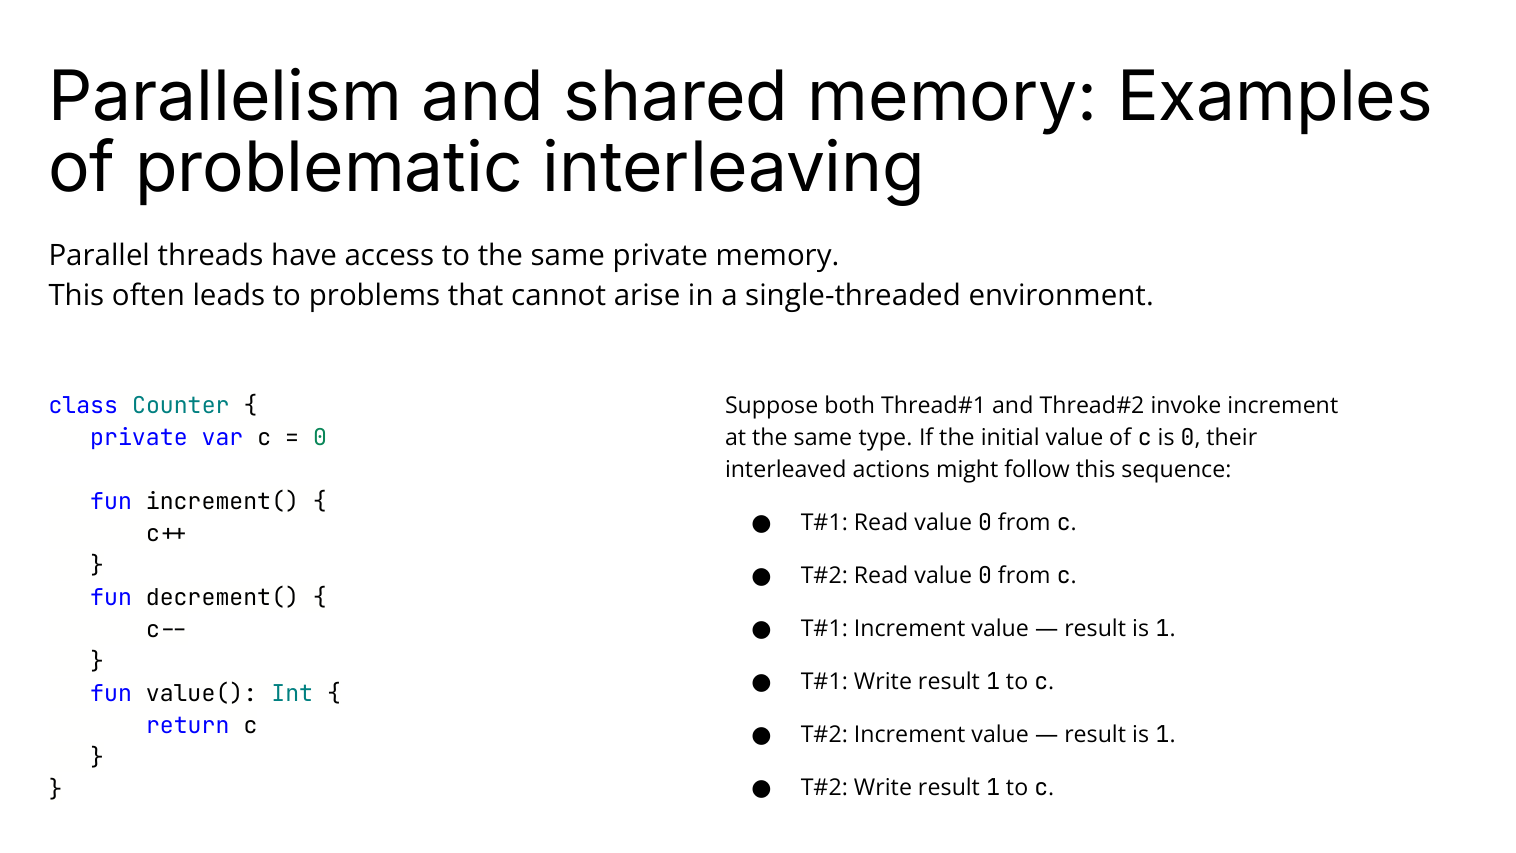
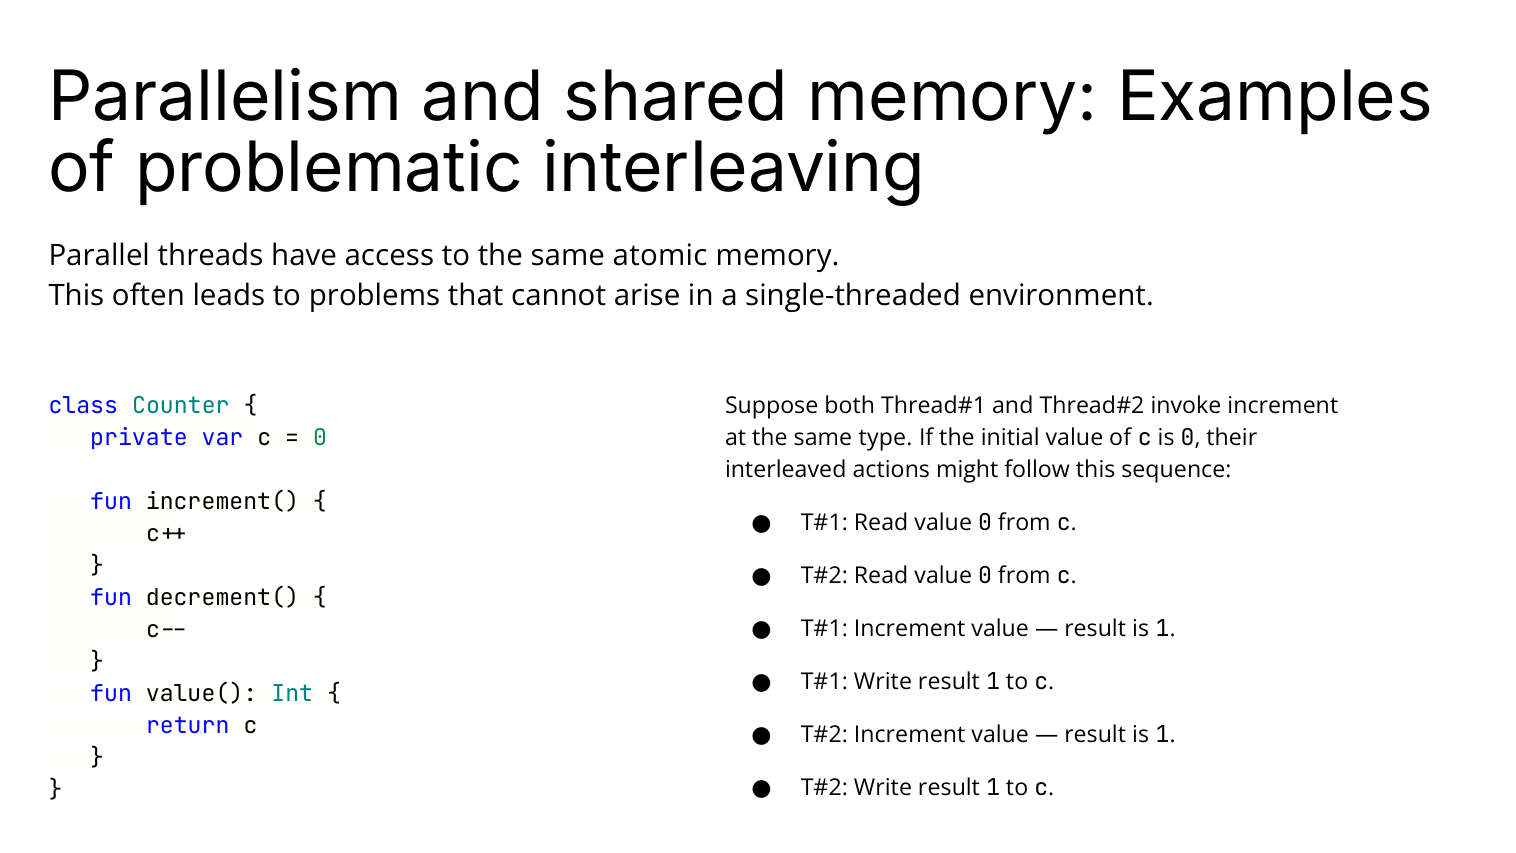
same private: private -> atomic
